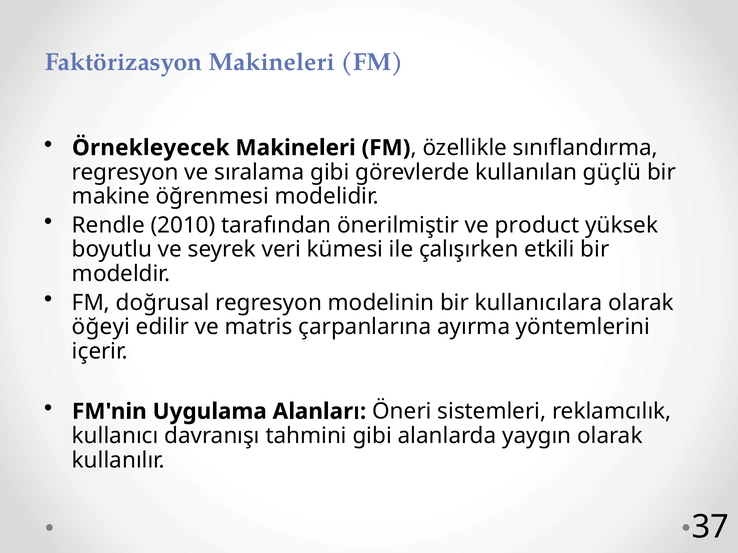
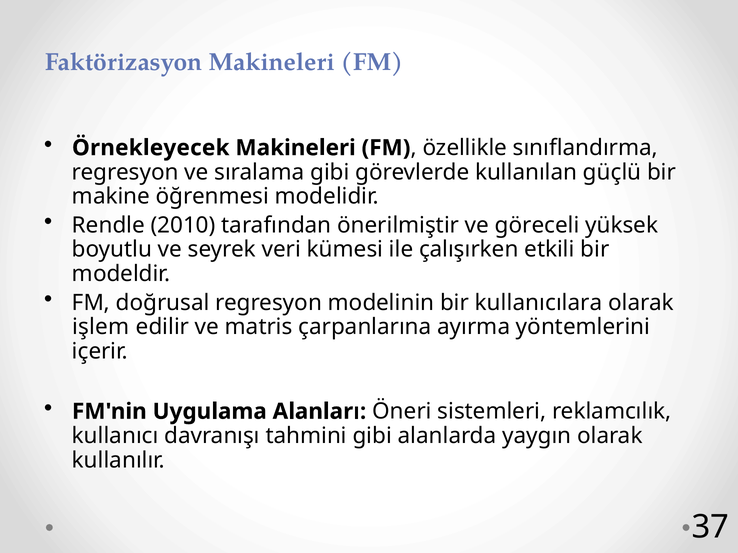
product: product -> göreceli
öğeyi: öğeyi -> işlem
